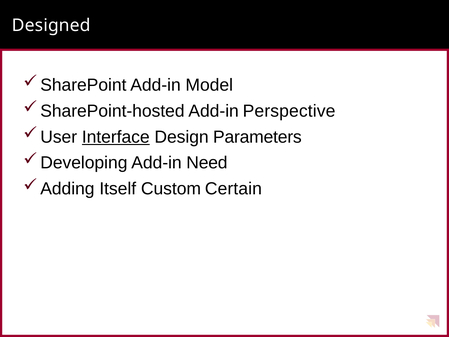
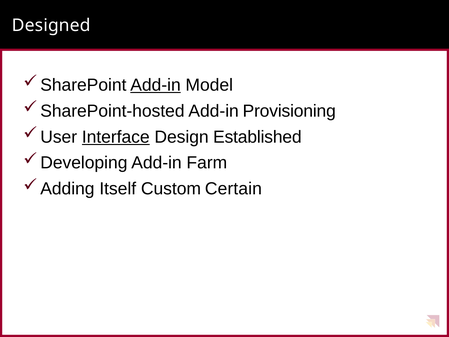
Add-in at (156, 85) underline: none -> present
Perspective: Perspective -> Provisioning
Parameters: Parameters -> Established
Need: Need -> Farm
